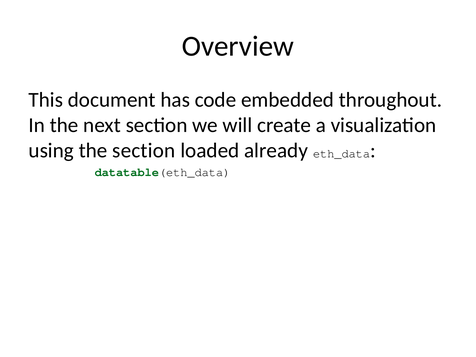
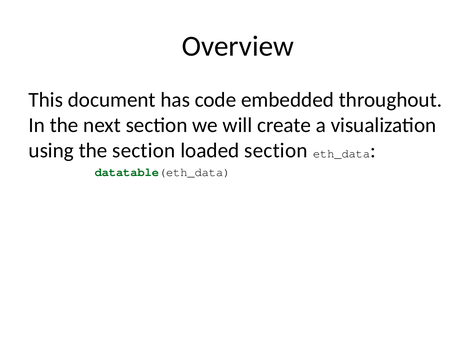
loaded already: already -> section
